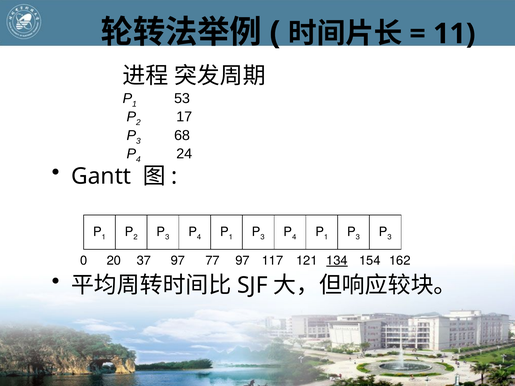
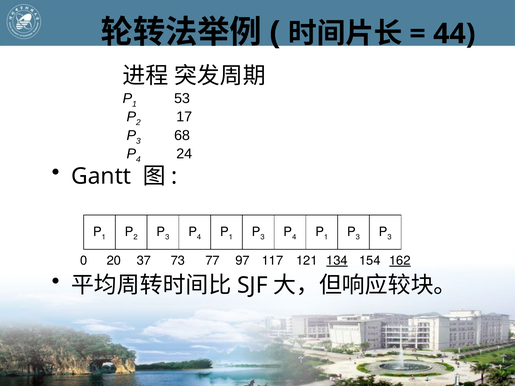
11: 11 -> 44
37 97: 97 -> 73
162 underline: none -> present
